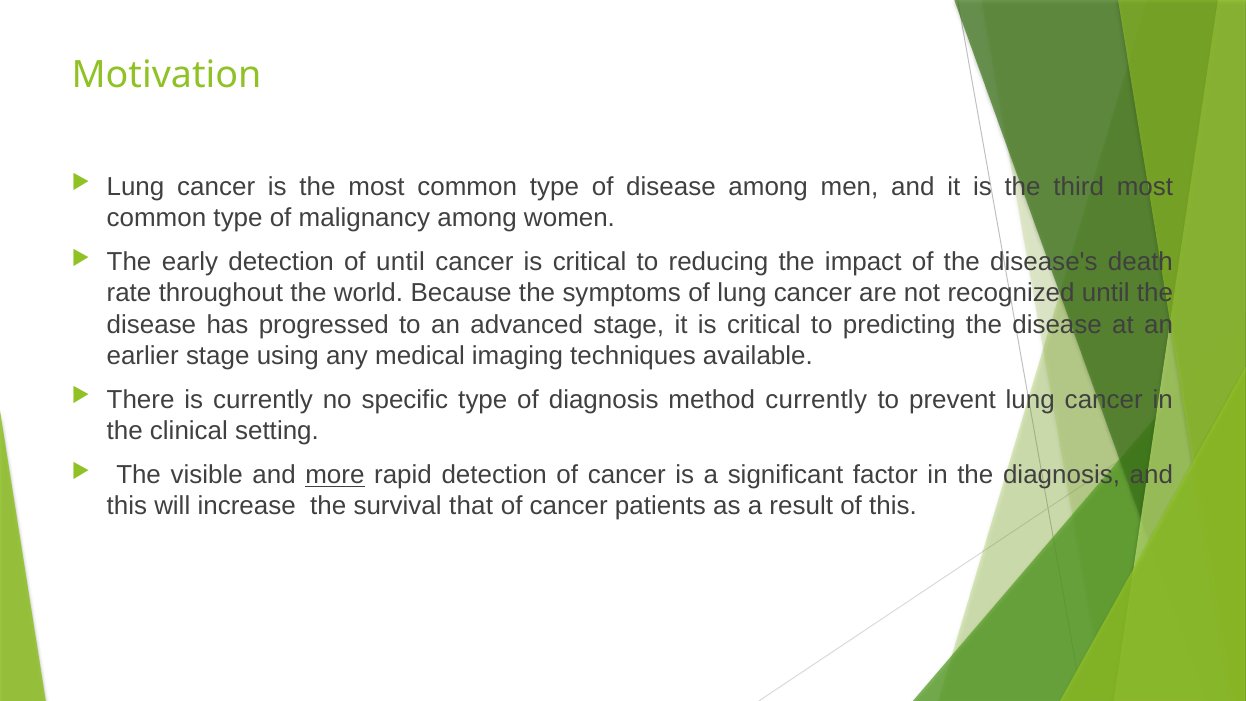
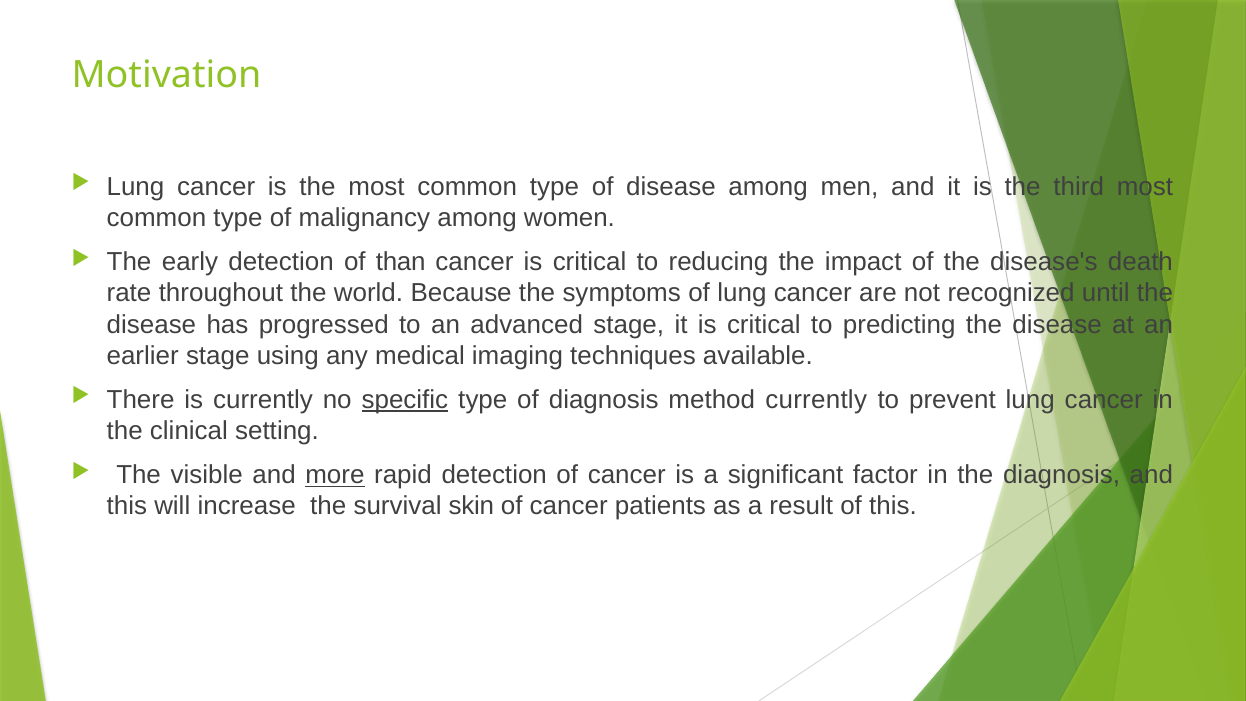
of until: until -> than
specific underline: none -> present
that: that -> skin
